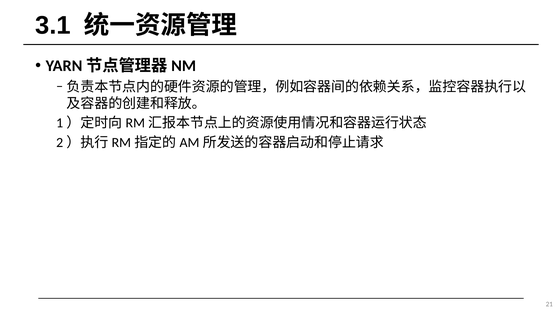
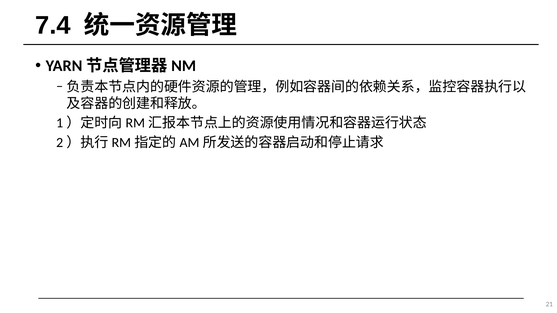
3.1: 3.1 -> 7.4
